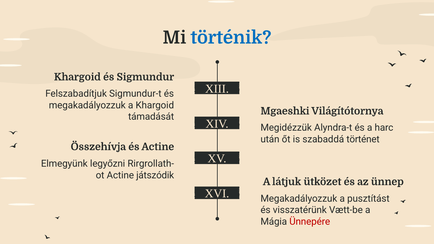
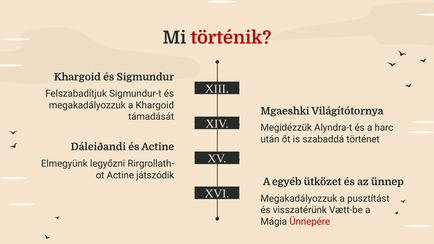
történik colour: blue -> red
Összehívja: Összehívja -> Dáleiðandi
látjuk: látjuk -> egyéb
